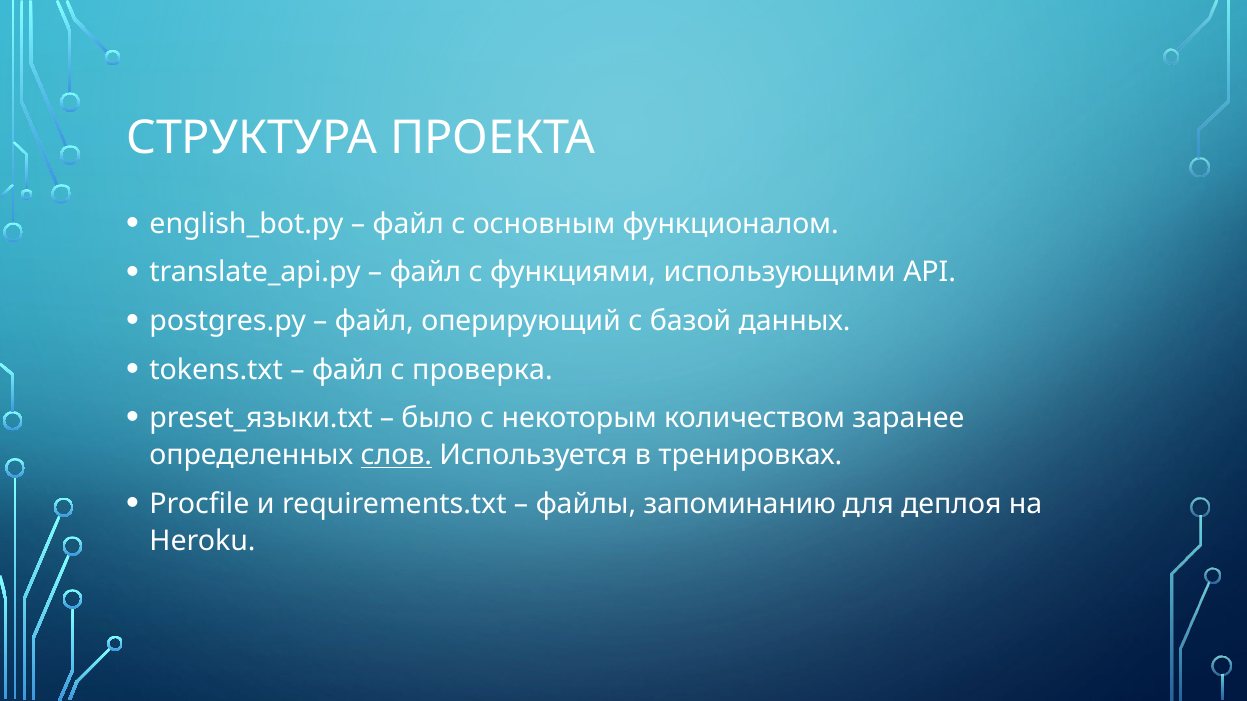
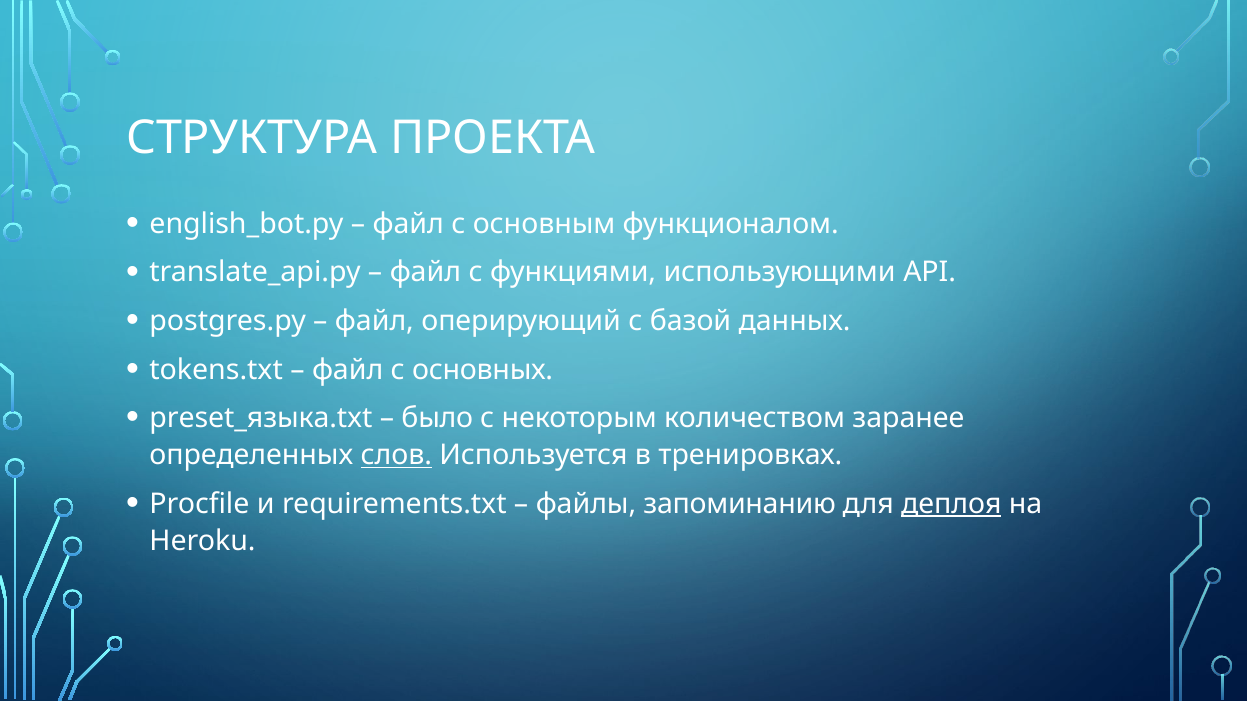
проверка: проверка -> основных
preset_языки.txt: preset_языки.txt -> preset_языка.txt
деплоя underline: none -> present
